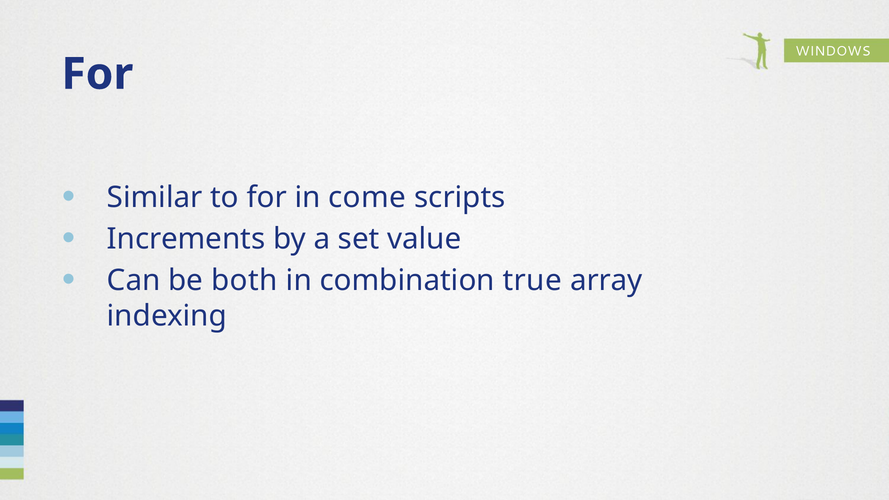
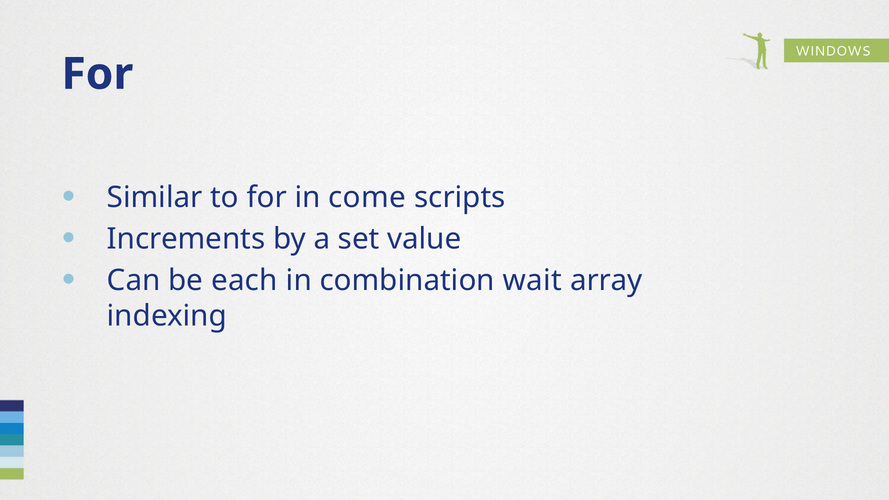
both: both -> each
true: true -> wait
